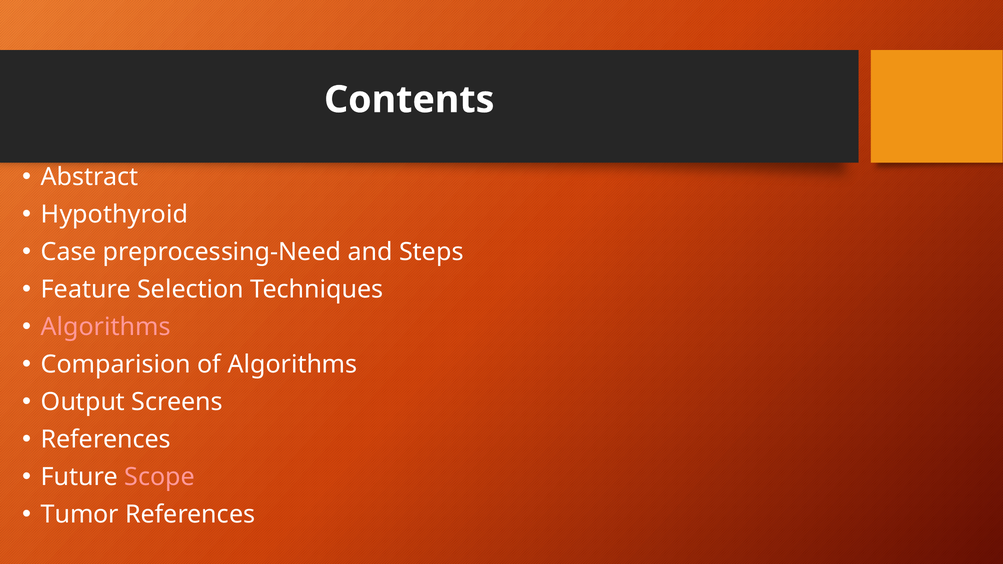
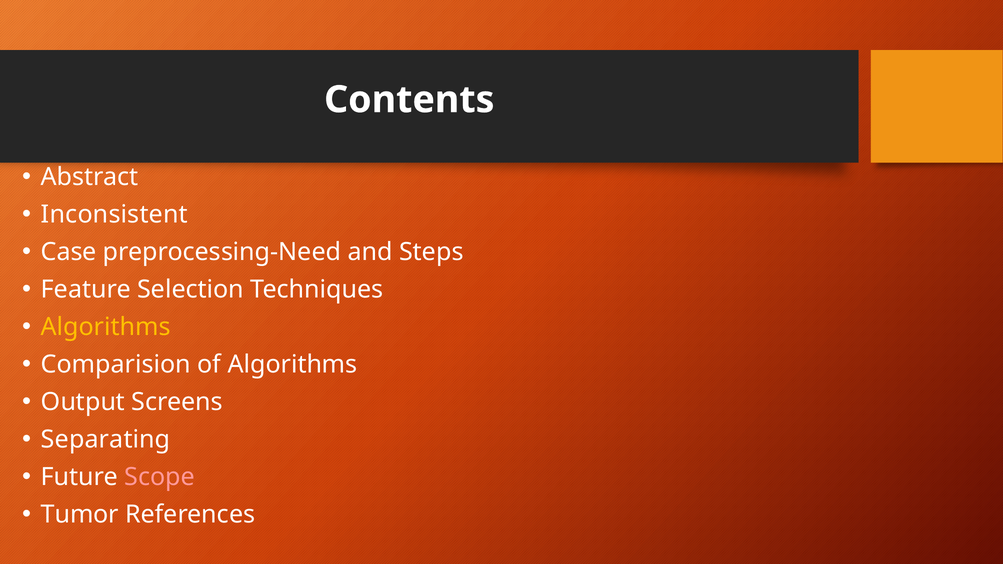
Hypothyroid: Hypothyroid -> Inconsistent
Algorithms at (106, 327) colour: pink -> yellow
References at (106, 440): References -> Separating
